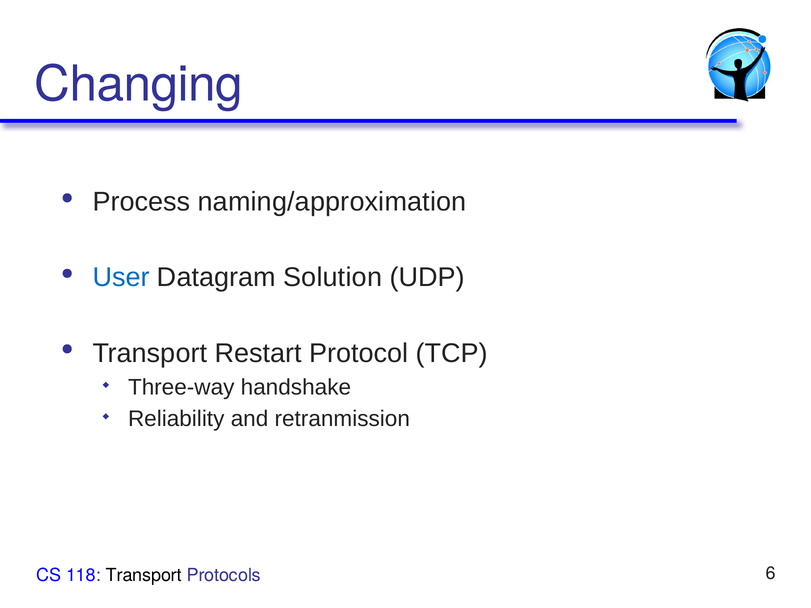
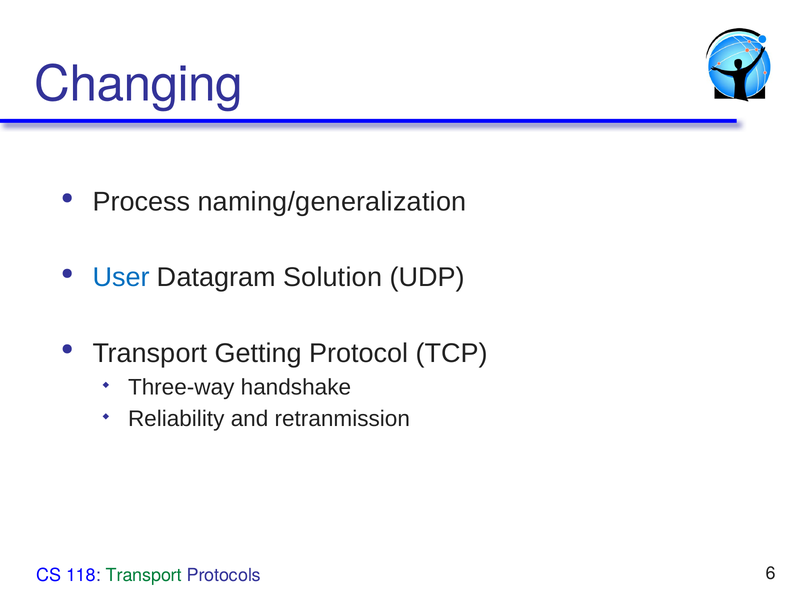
naming/approximation: naming/approximation -> naming/generalization
Restart: Restart -> Getting
Transport at (144, 576) colour: black -> green
